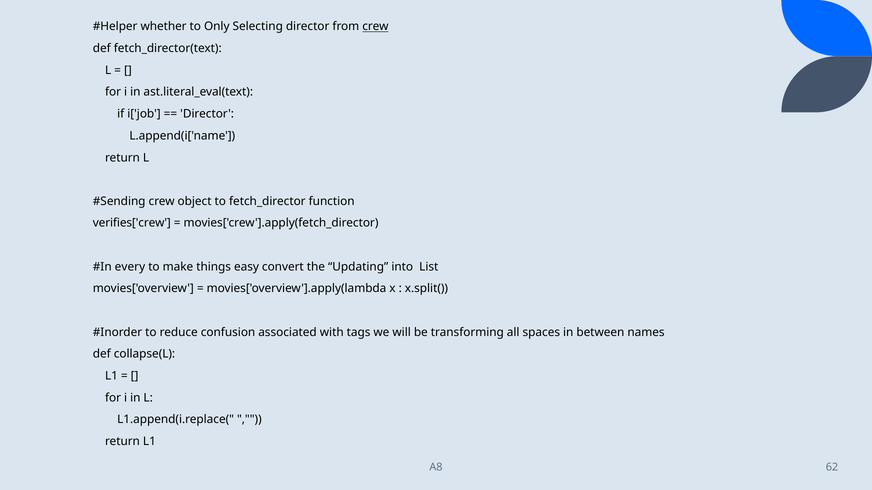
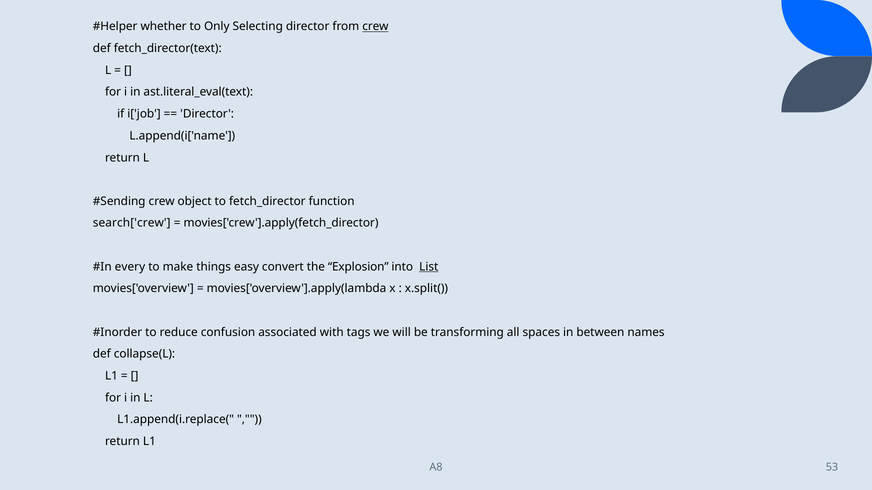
verifies['crew: verifies['crew -> search['crew
Updating: Updating -> Explosion
List underline: none -> present
62: 62 -> 53
